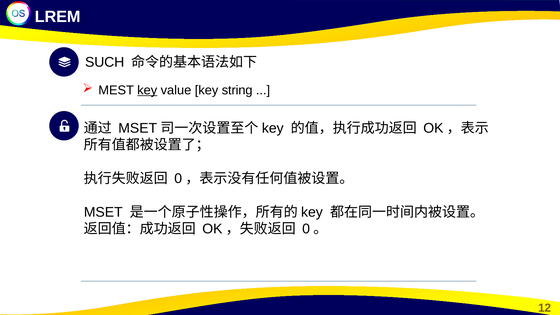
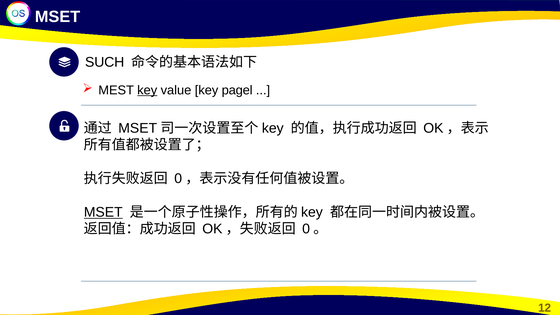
LREM at (58, 17): LREM -> MSET
string: string -> pagel
MSET at (103, 212) underline: none -> present
